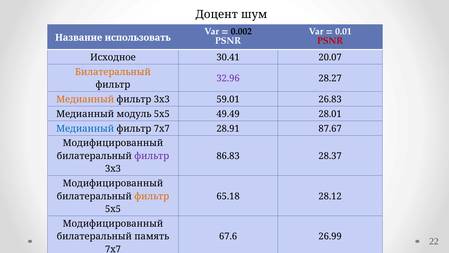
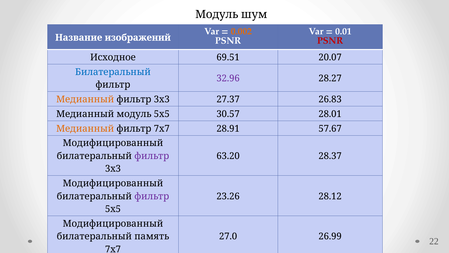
Доцент at (217, 15): Доцент -> Модуль
0.002 colour: black -> orange
использовать: использовать -> изображений
30.41: 30.41 -> 69.51
Билатеральный at (113, 72) colour: orange -> blue
59.01: 59.01 -> 27.37
49.49: 49.49 -> 30.57
Медианный at (85, 128) colour: blue -> orange
87.67: 87.67 -> 57.67
86.83: 86.83 -> 63.20
фильтр at (152, 196) colour: orange -> purple
65.18: 65.18 -> 23.26
67.6: 67.6 -> 27.0
